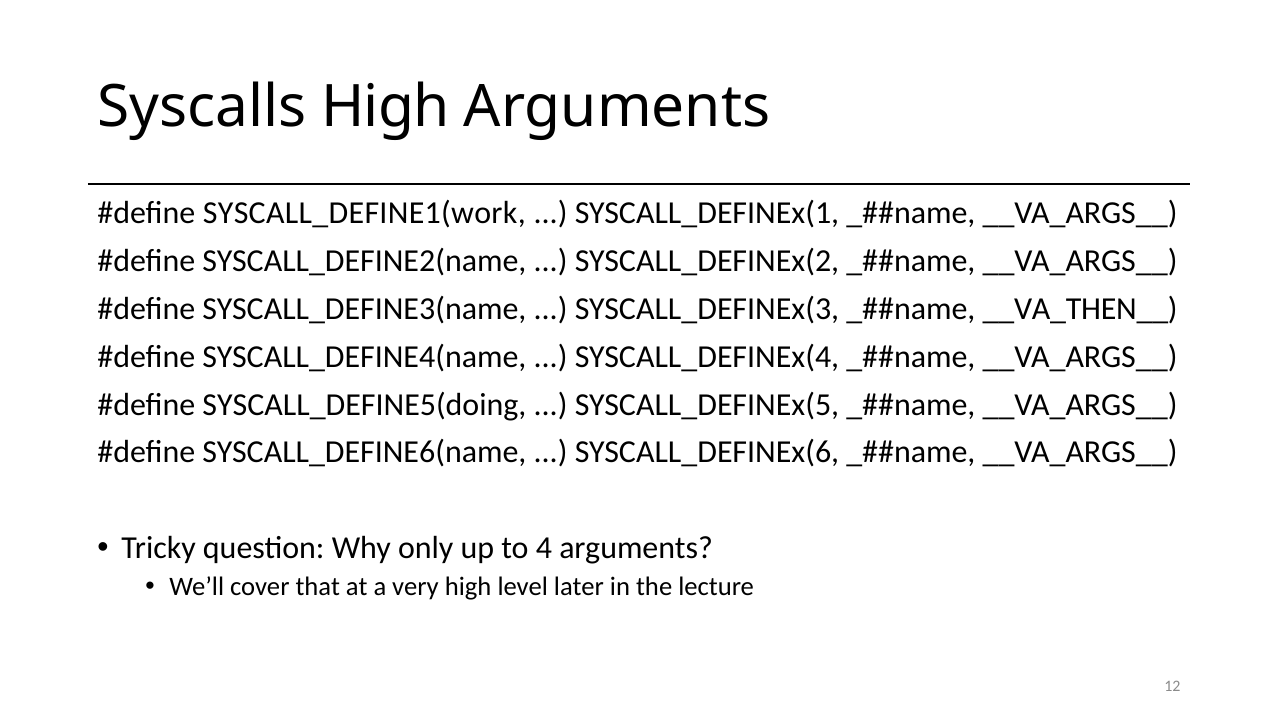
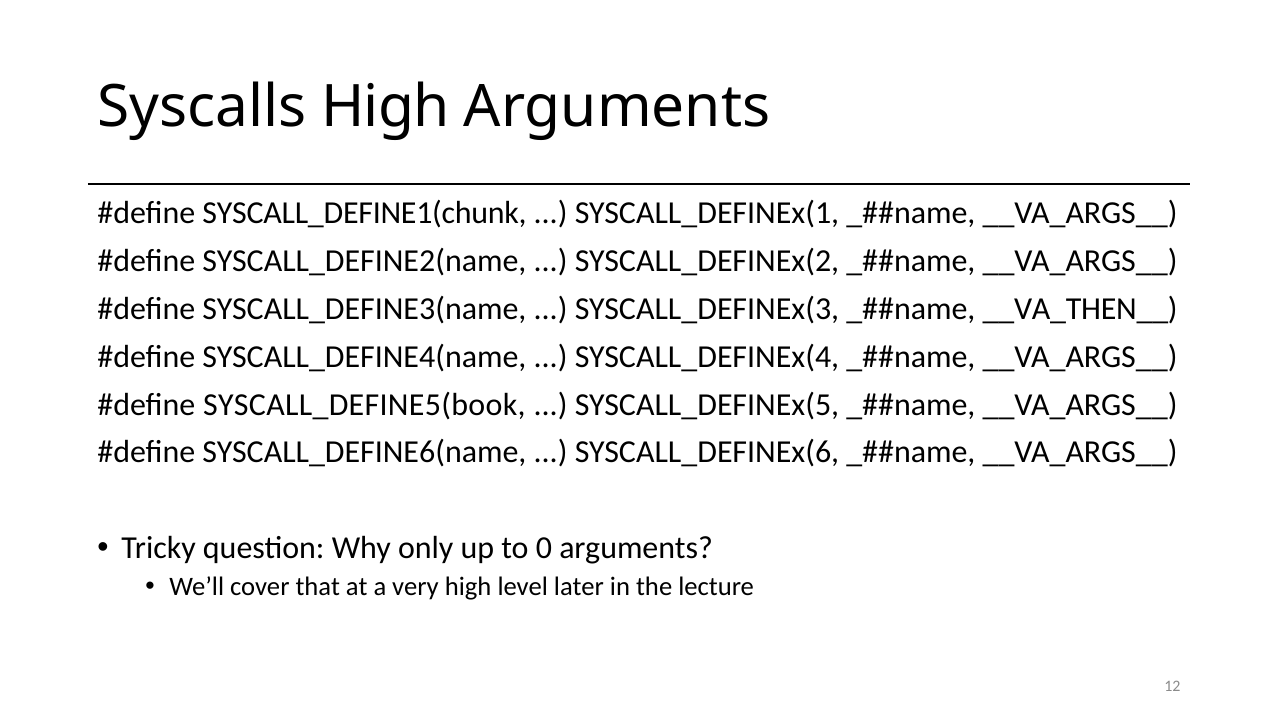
SYSCALL_DEFINE1(work: SYSCALL_DEFINE1(work -> SYSCALL_DEFINE1(chunk
SYSCALL_DEFINE5(doing: SYSCALL_DEFINE5(doing -> SYSCALL_DEFINE5(book
4: 4 -> 0
